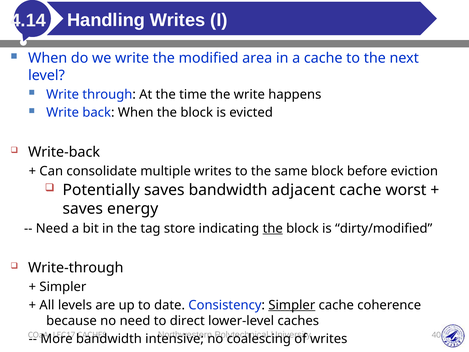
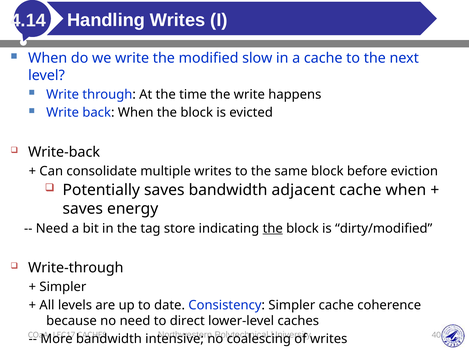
area: area -> slow
cache worst: worst -> when
Simpler at (292, 305) underline: present -> none
